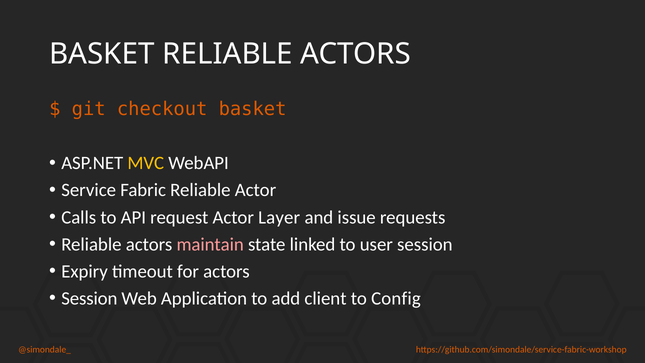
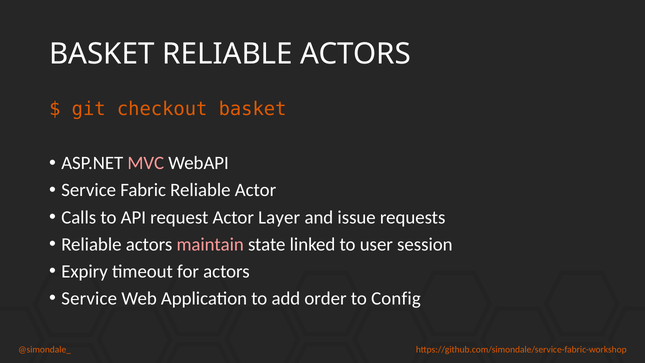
MVC colour: yellow -> pink
Session at (89, 298): Session -> Service
client: client -> order
